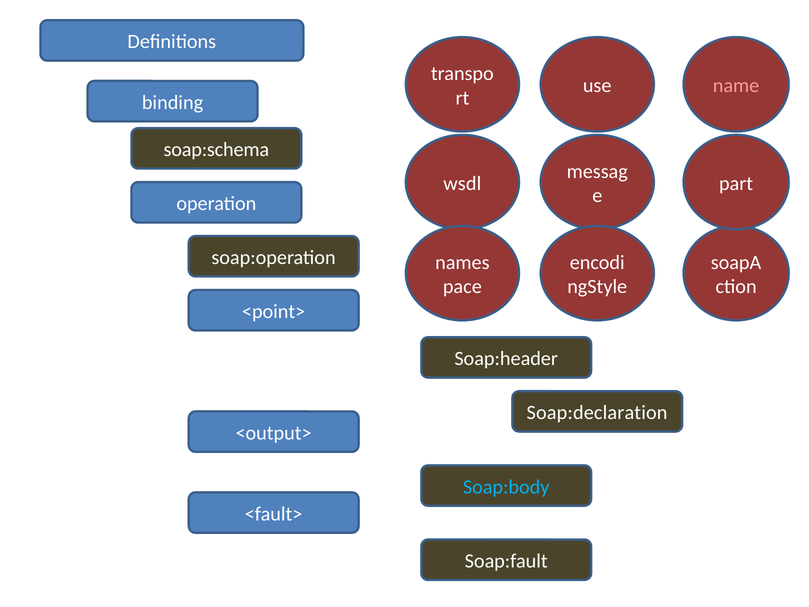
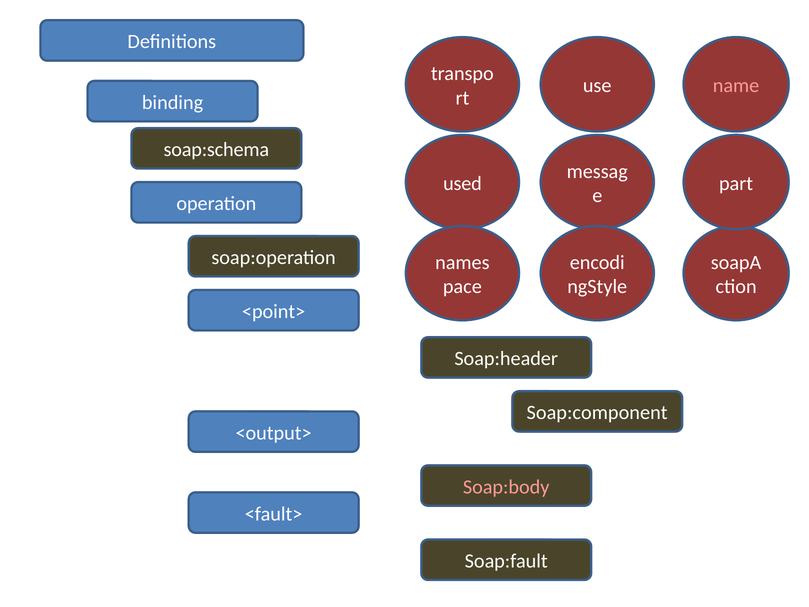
wsdl: wsdl -> used
Soap:declaration: Soap:declaration -> Soap:component
Soap:body colour: light blue -> pink
